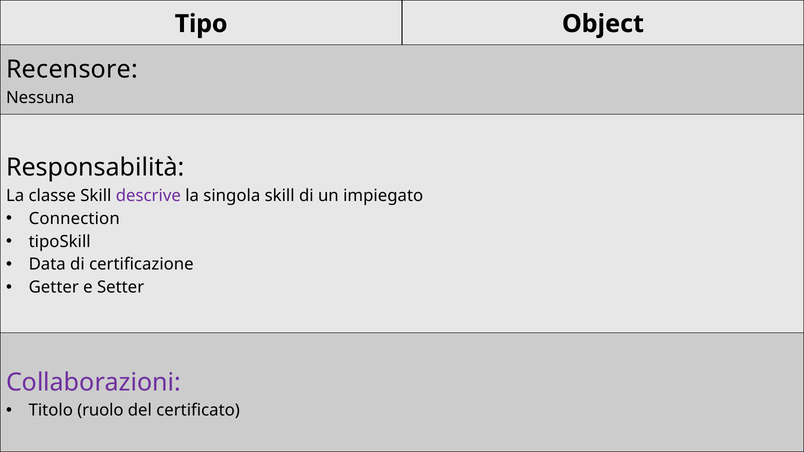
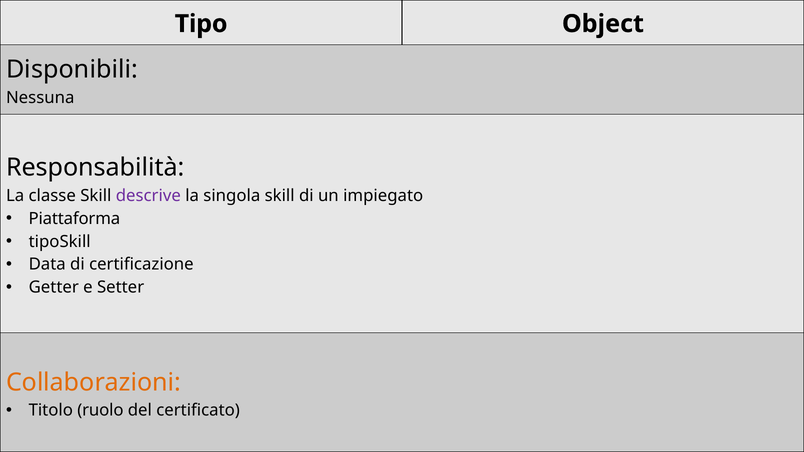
Recensore: Recensore -> Disponibili
Connection: Connection -> Piattaforma
Collaborazioni colour: purple -> orange
